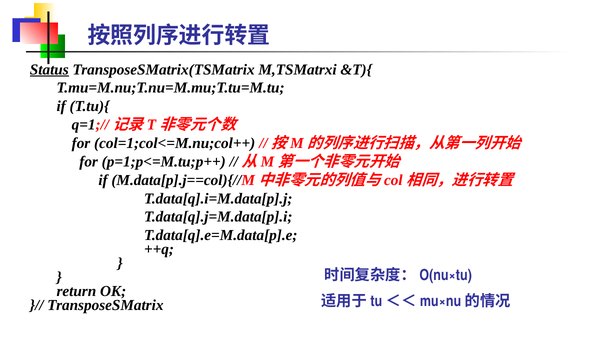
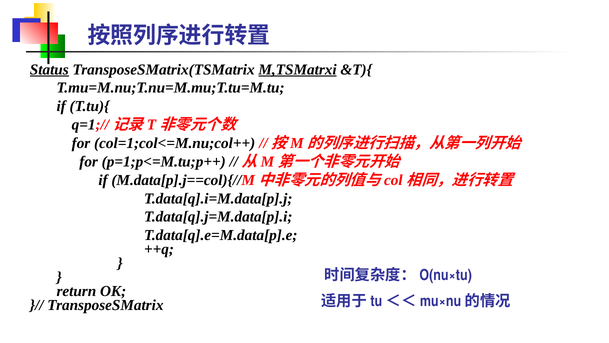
M,TSMatrxi underline: none -> present
